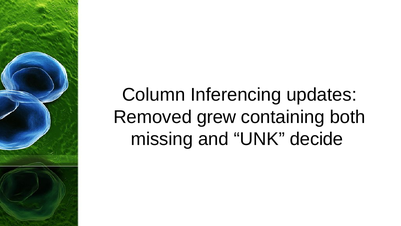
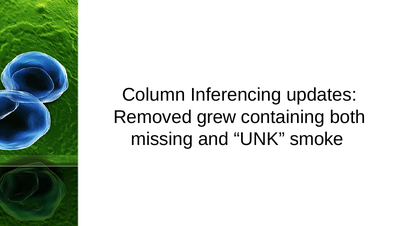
decide: decide -> smoke
